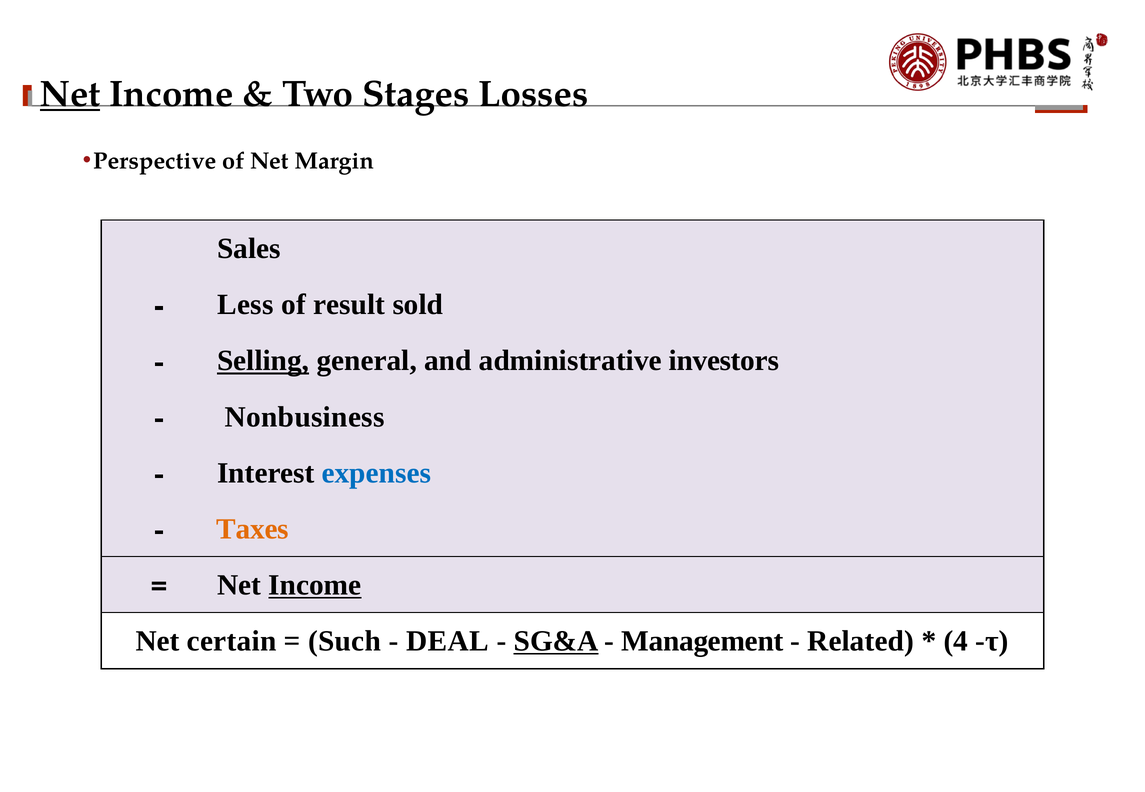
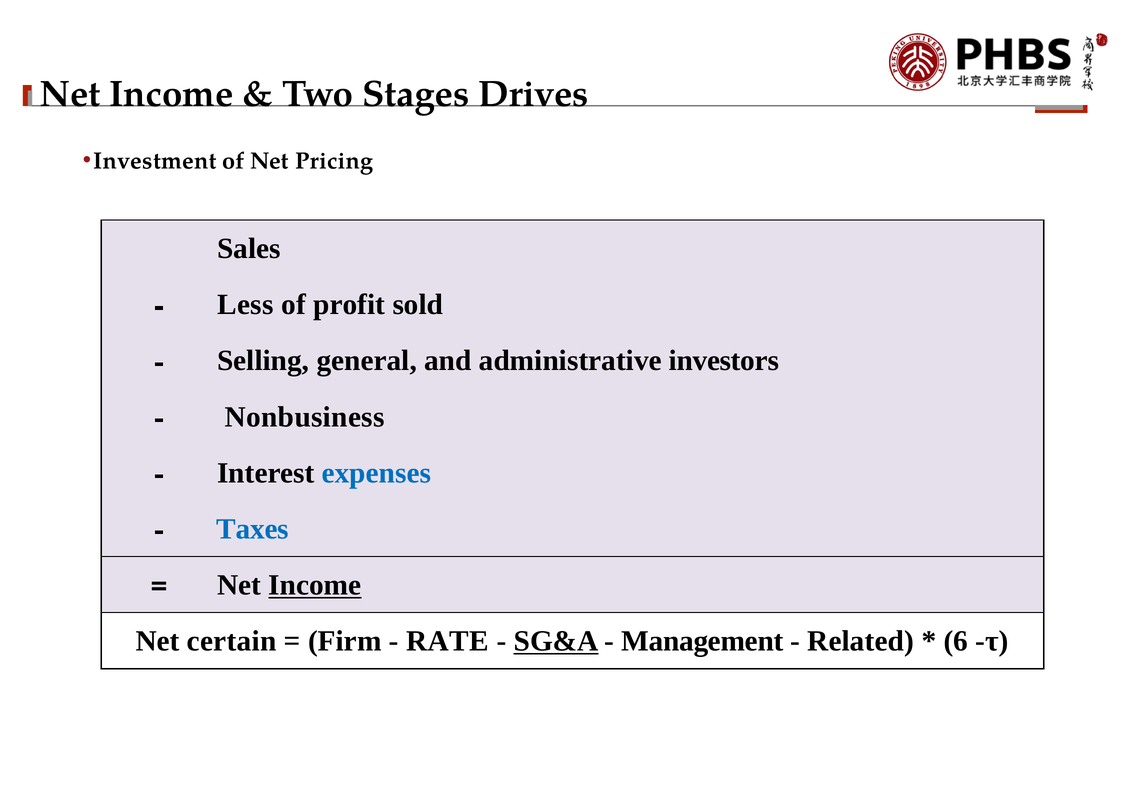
Net at (70, 94) underline: present -> none
Losses: Losses -> Drives
Perspective: Perspective -> Investment
Margin: Margin -> Pricing
result: result -> profit
Selling underline: present -> none
Taxes colour: orange -> blue
Such: Such -> Firm
DEAL: DEAL -> RATE
4: 4 -> 6
